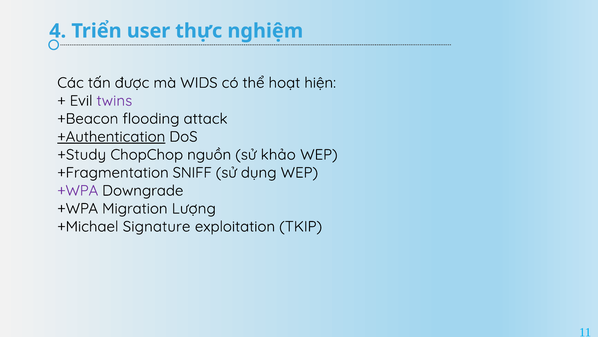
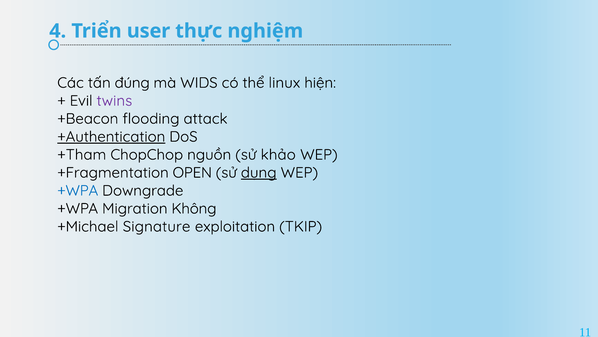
được: được -> đúng
hoạt: hoạt -> linux
+Study: +Study -> +Tham
SNIFF: SNIFF -> OPEN
dụng underline: none -> present
+WPA at (78, 190) colour: purple -> blue
Lượng: Lượng -> Không
